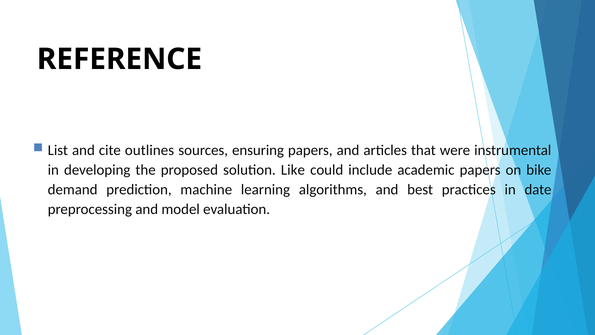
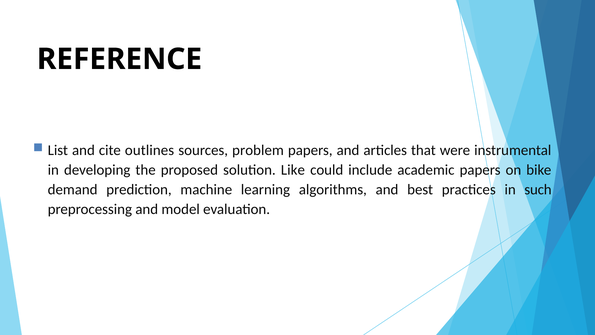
ensuring: ensuring -> problem
date: date -> such
